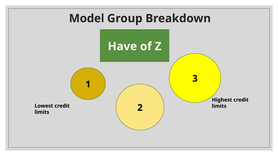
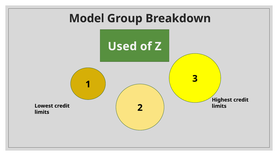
Have: Have -> Used
